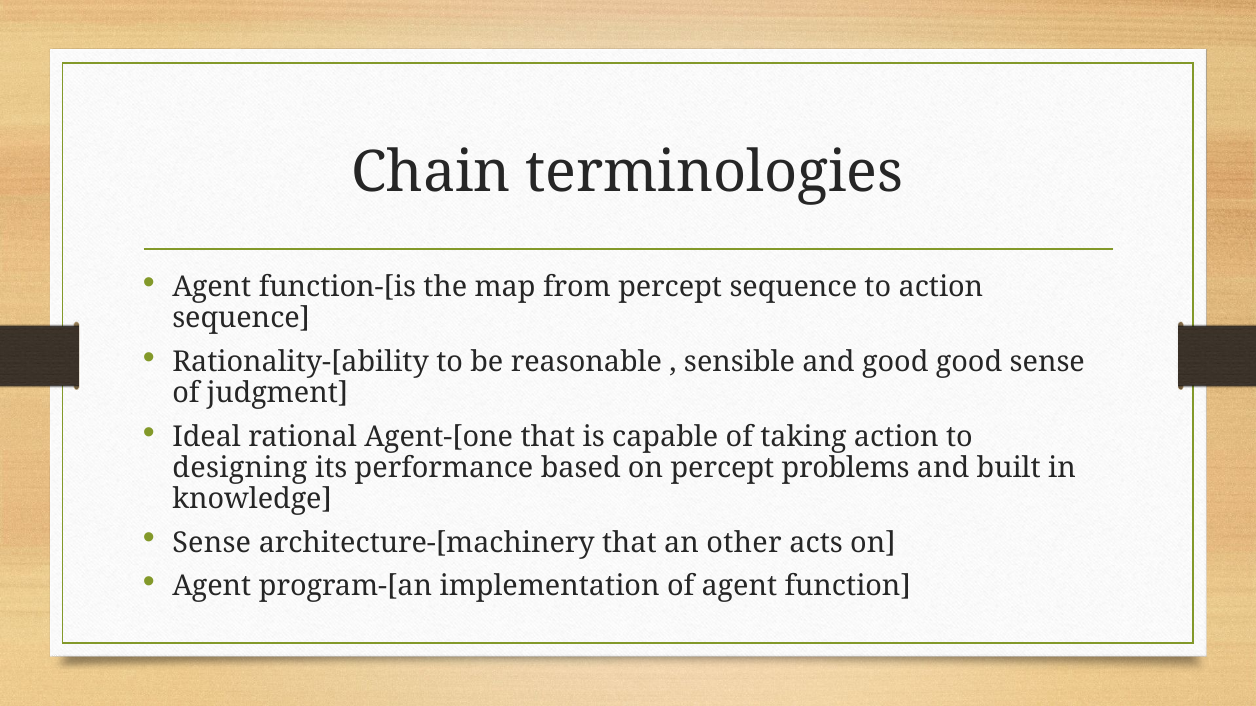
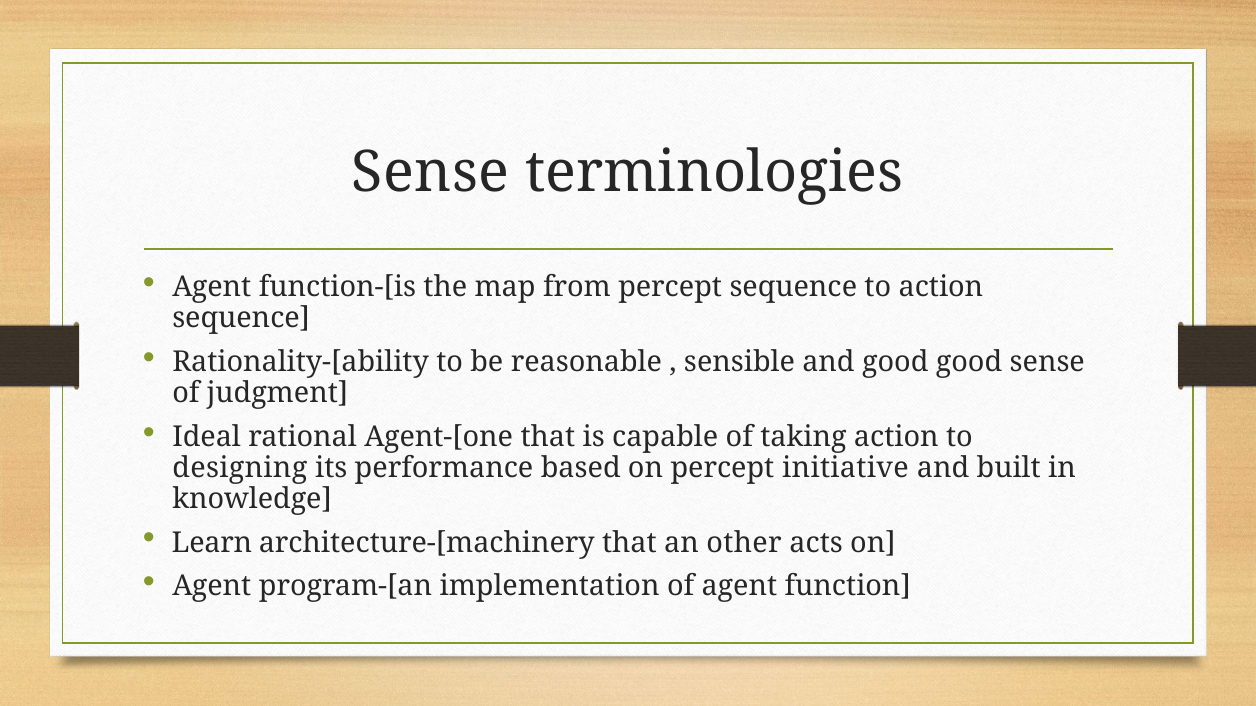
Chain at (431, 172): Chain -> Sense
problems: problems -> initiative
Sense at (212, 543): Sense -> Learn
